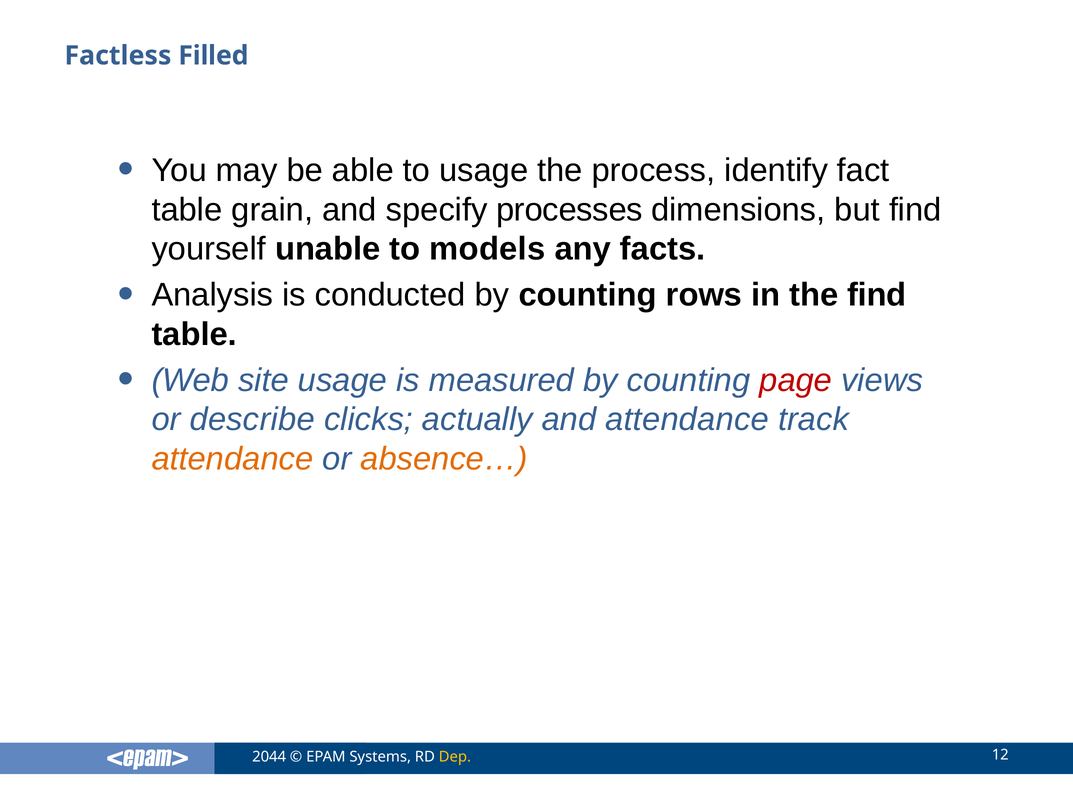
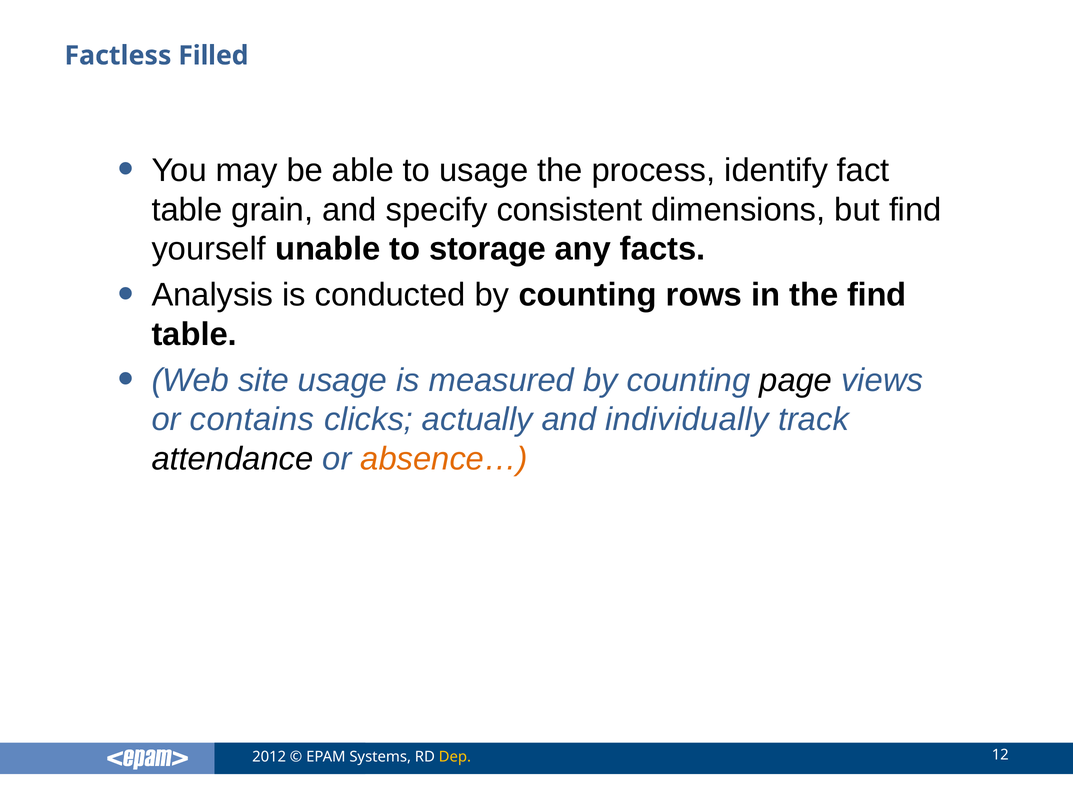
processes: processes -> consistent
models: models -> storage
page colour: red -> black
describe: describe -> contains
and attendance: attendance -> individually
attendance at (232, 459) colour: orange -> black
2044: 2044 -> 2012
